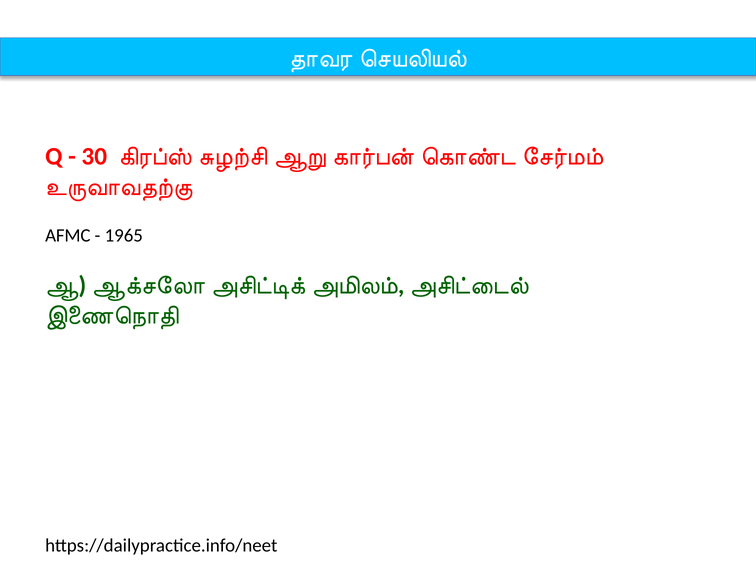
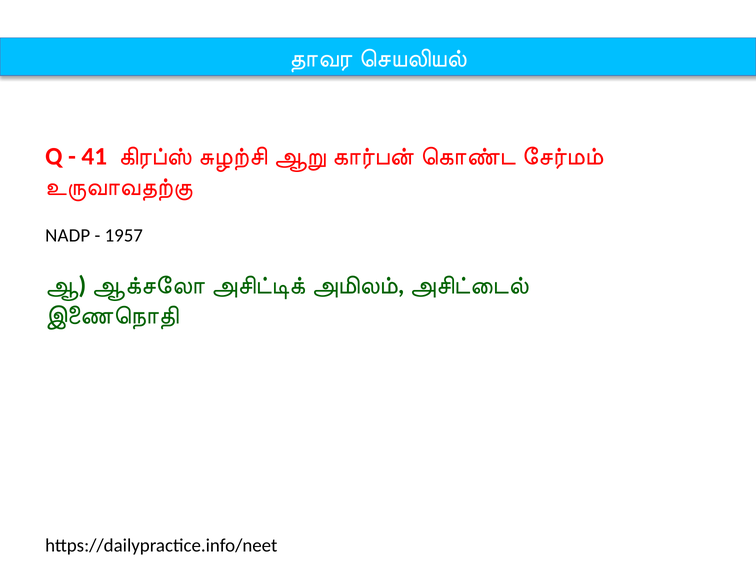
30: 30 -> 41
AFMC: AFMC -> NADP
1965: 1965 -> 1957
